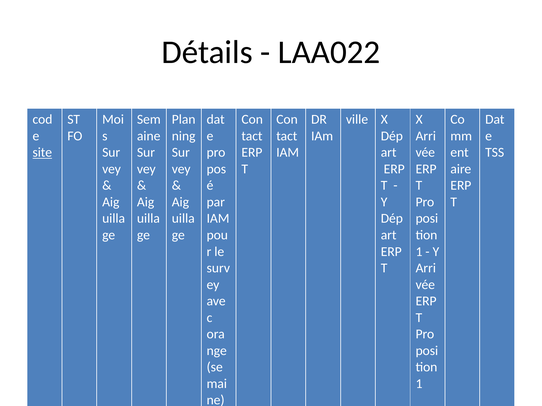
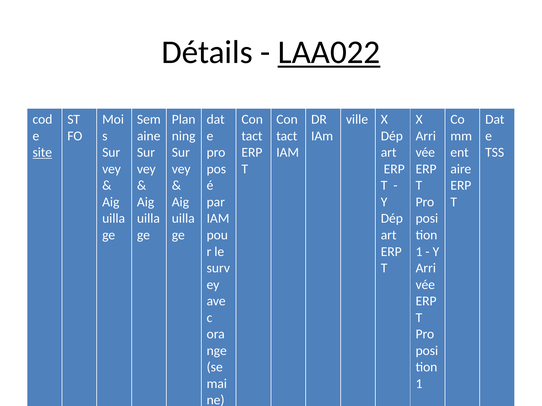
LAA022 underline: none -> present
